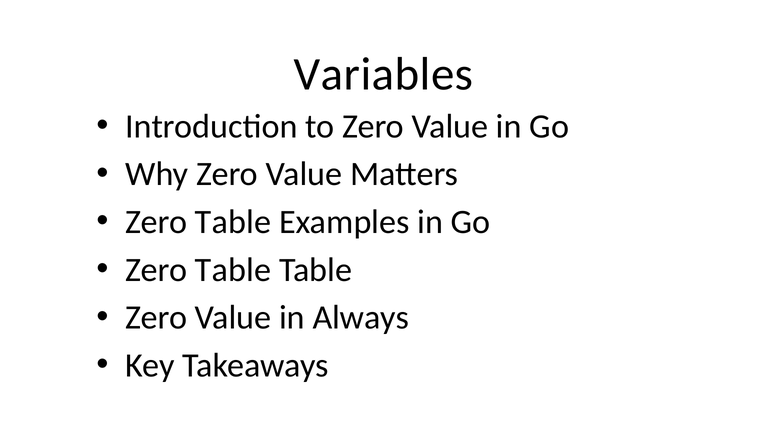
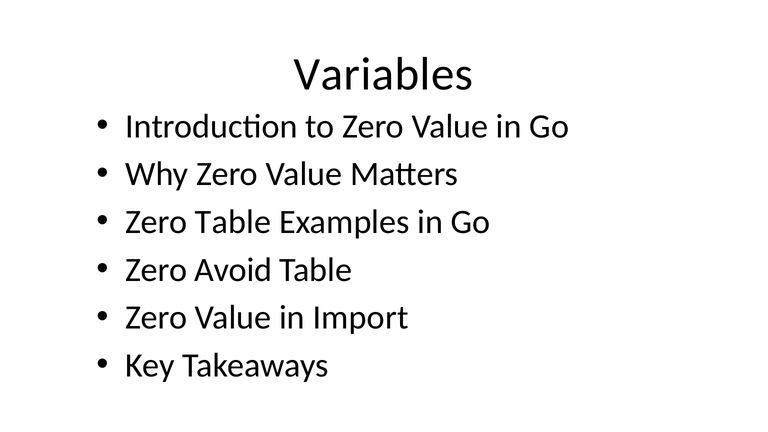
Table at (233, 270): Table -> Avoid
Always: Always -> Import
